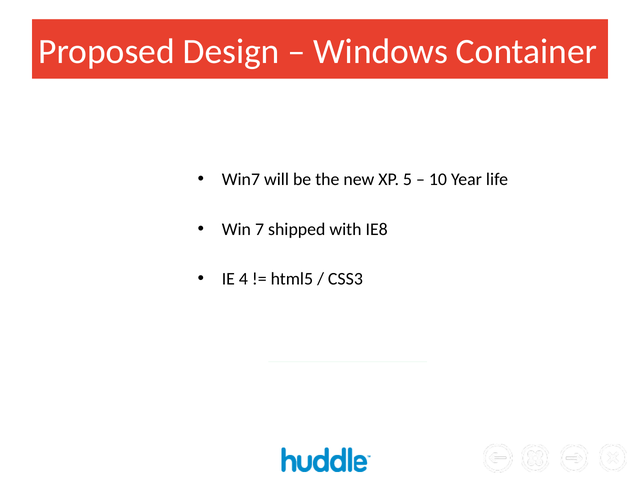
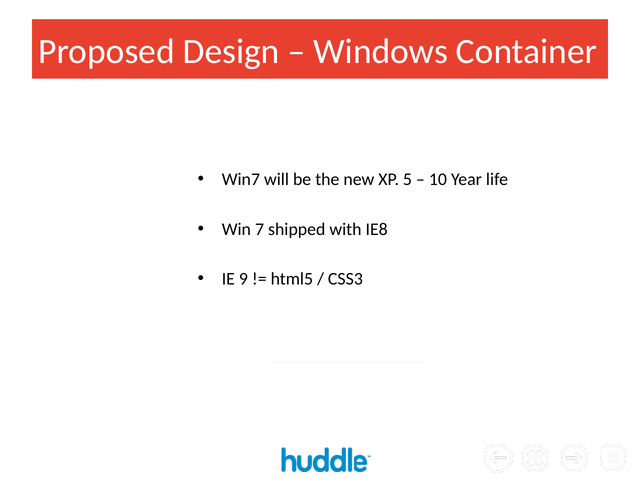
4: 4 -> 9
